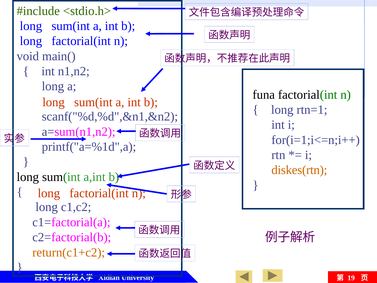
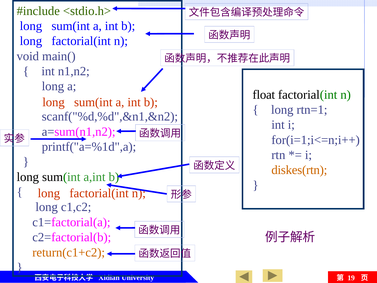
funa: funa -> float
